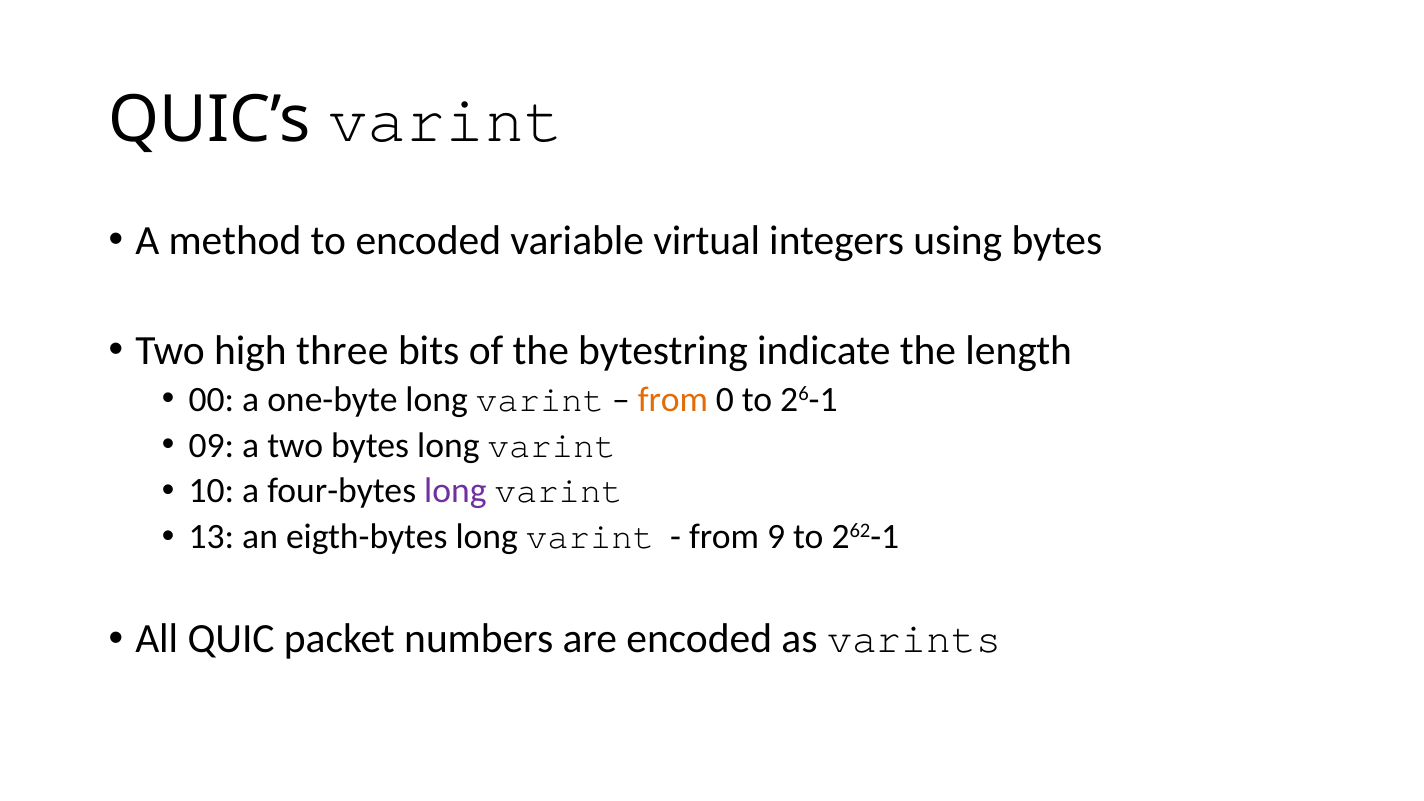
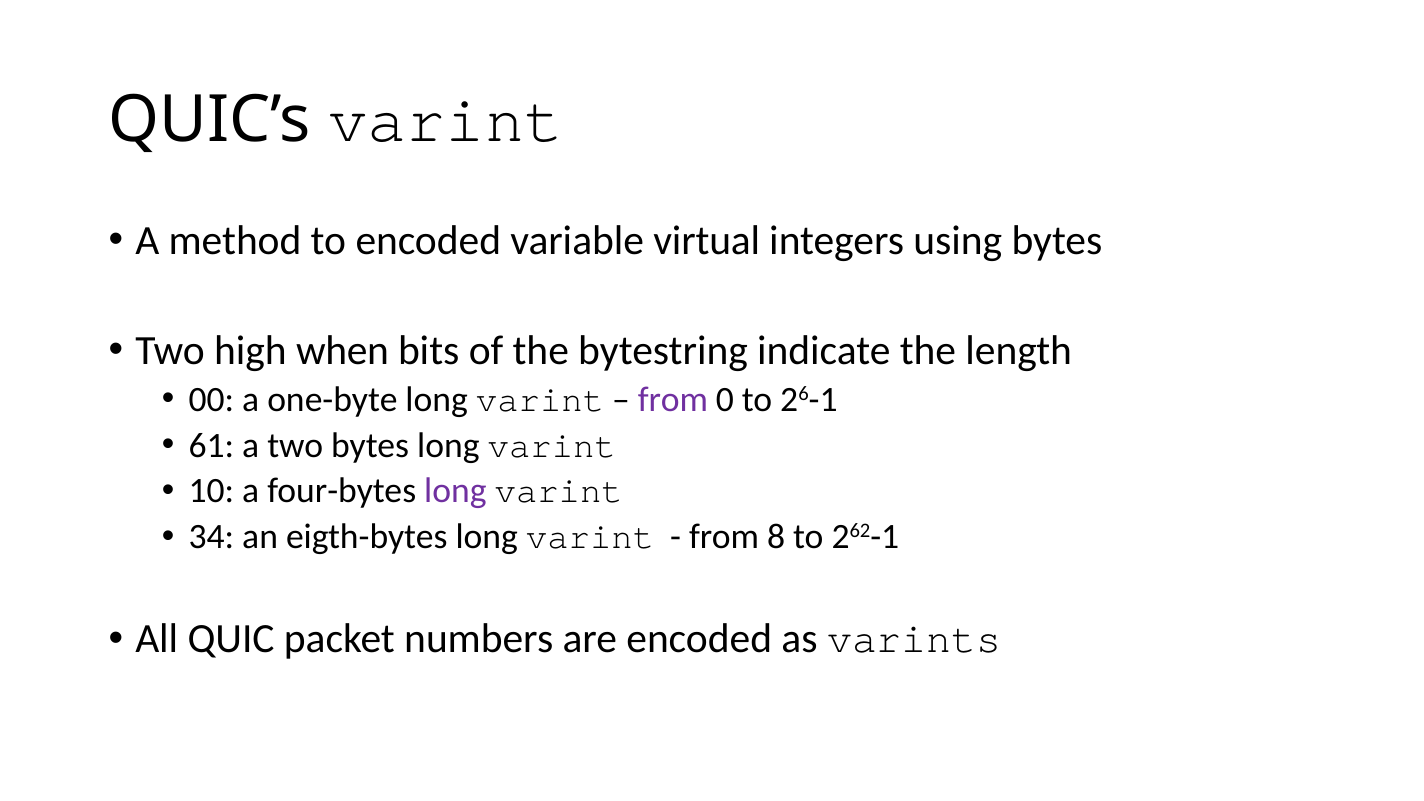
three: three -> when
from at (673, 399) colour: orange -> purple
09: 09 -> 61
13: 13 -> 34
9: 9 -> 8
